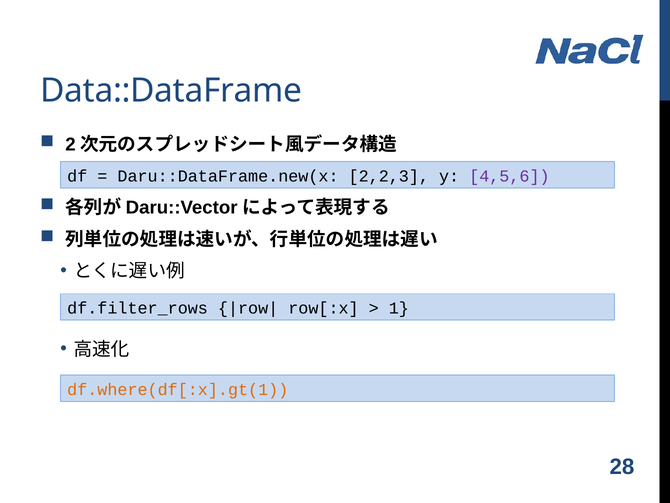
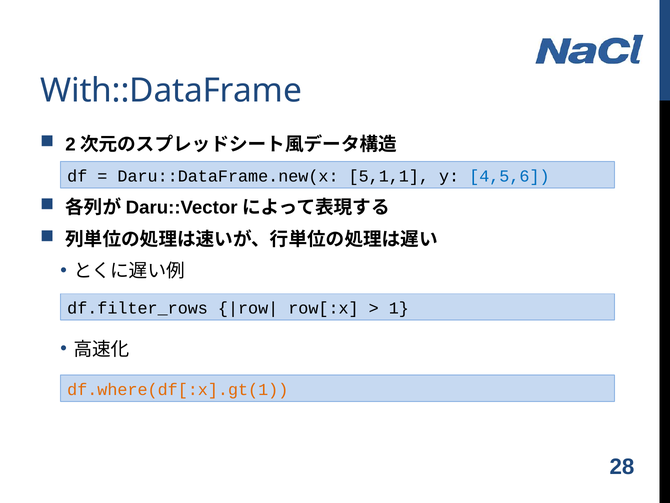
Data::DataFrame: Data::DataFrame -> With::DataFrame
2,2,3: 2,2,3 -> 5,1,1
4,5,6 colour: purple -> blue
